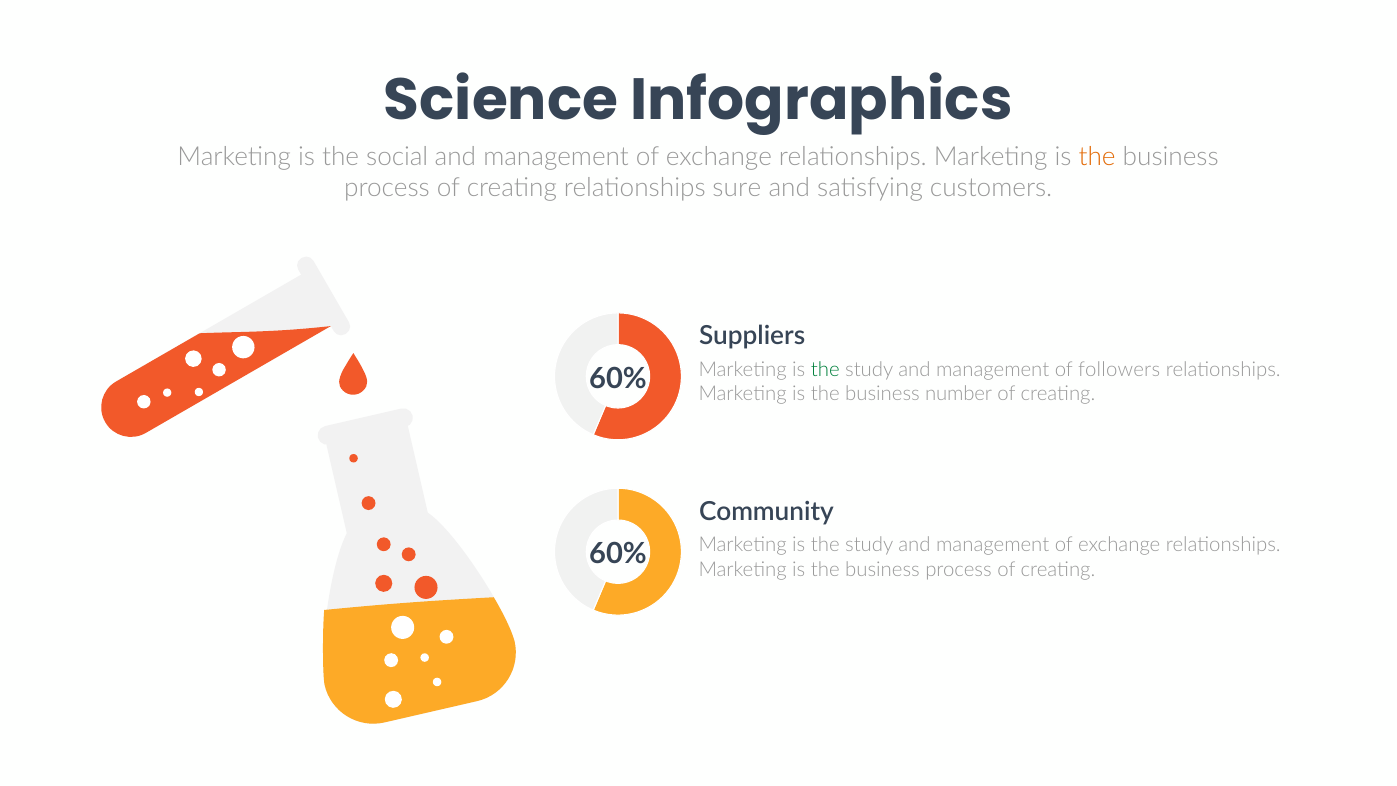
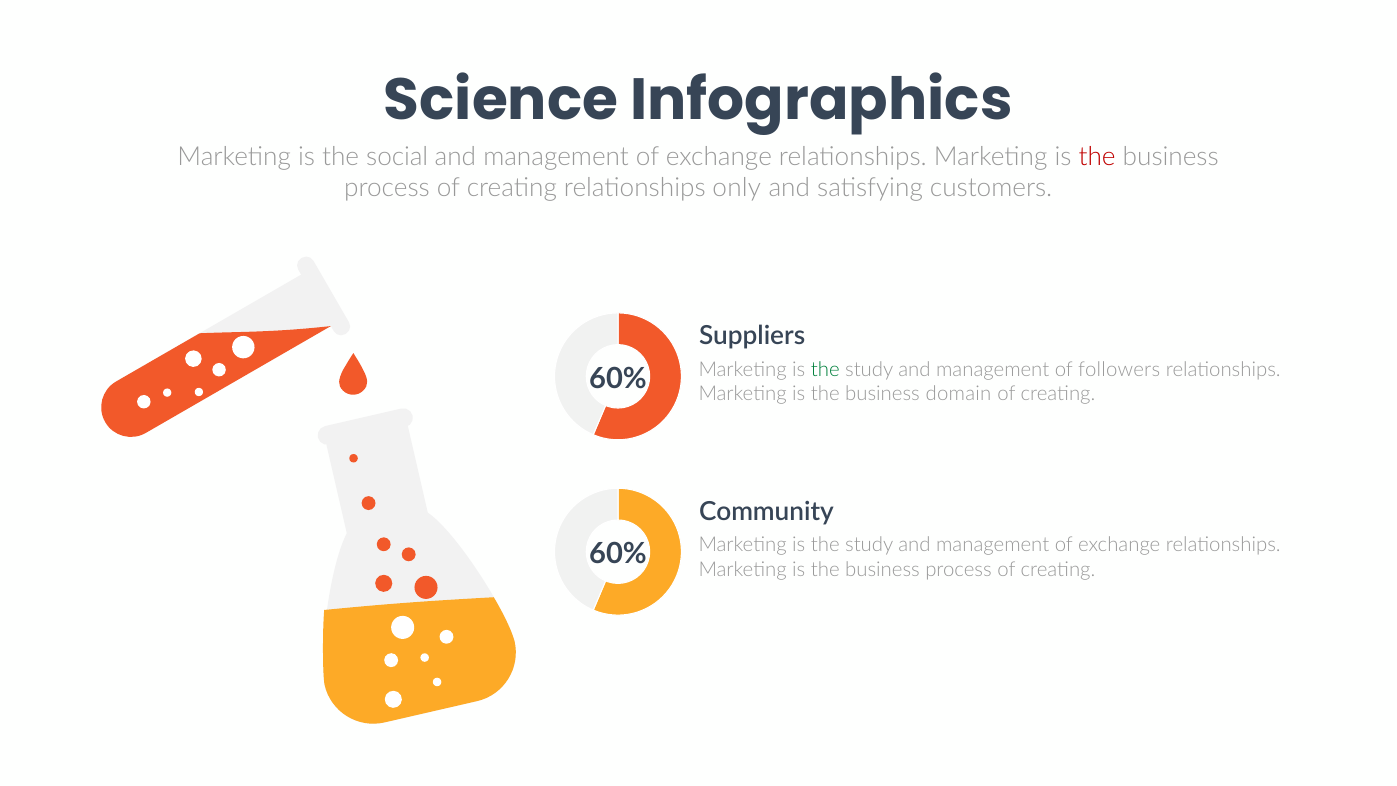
the at (1097, 157) colour: orange -> red
sure: sure -> only
number: number -> domain
